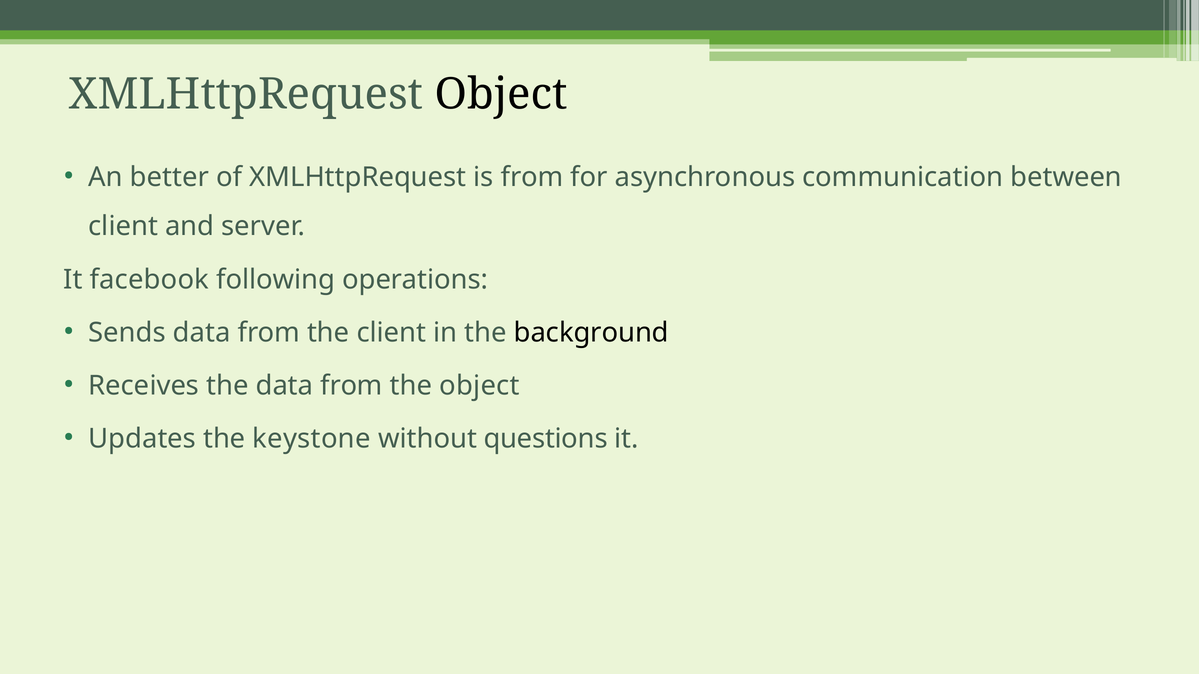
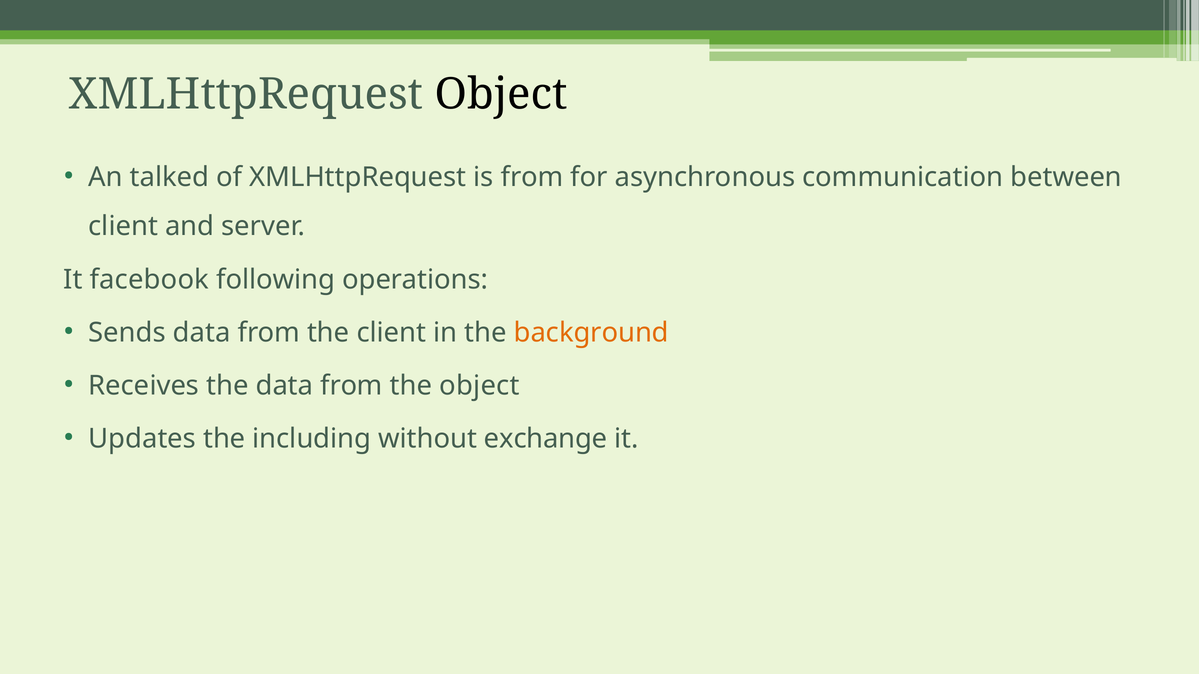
better: better -> talked
background colour: black -> orange
keystone: keystone -> including
questions: questions -> exchange
